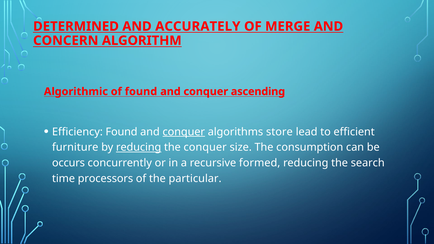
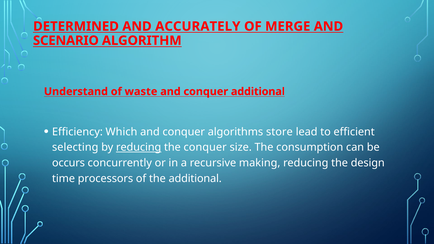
CONCERN: CONCERN -> SCENARIO
Algorithmic: Algorithmic -> Understand
of found: found -> waste
conquer ascending: ascending -> additional
Efficiency Found: Found -> Which
conquer at (184, 132) underline: present -> none
furniture: furniture -> selecting
formed: formed -> making
search: search -> design
the particular: particular -> additional
